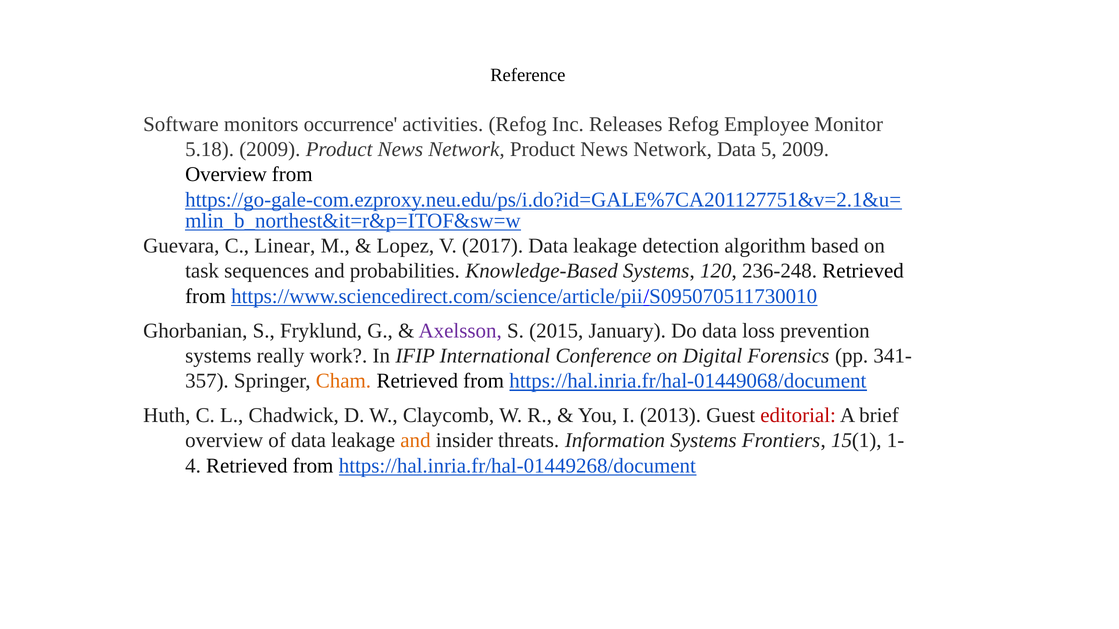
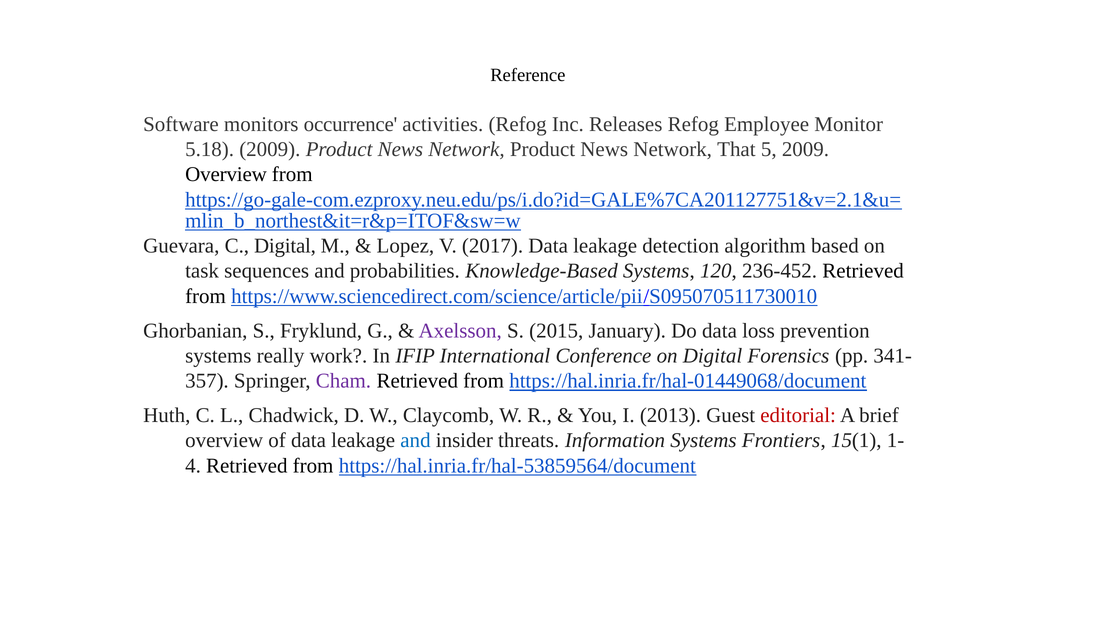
Network Data: Data -> That
C Linear: Linear -> Digital
236-248: 236-248 -> 236-452
Cham colour: orange -> purple
and at (415, 441) colour: orange -> blue
https://hal.inria.fr/hal-01449268/document: https://hal.inria.fr/hal-01449268/document -> https://hal.inria.fr/hal-53859564/document
